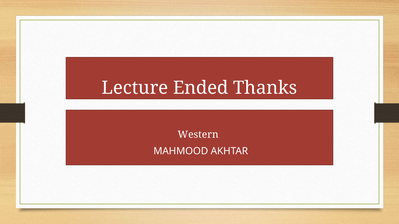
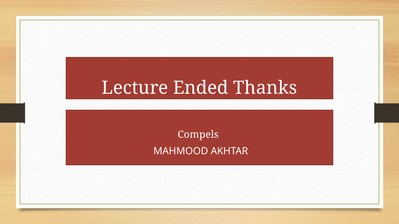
Western: Western -> Compels
